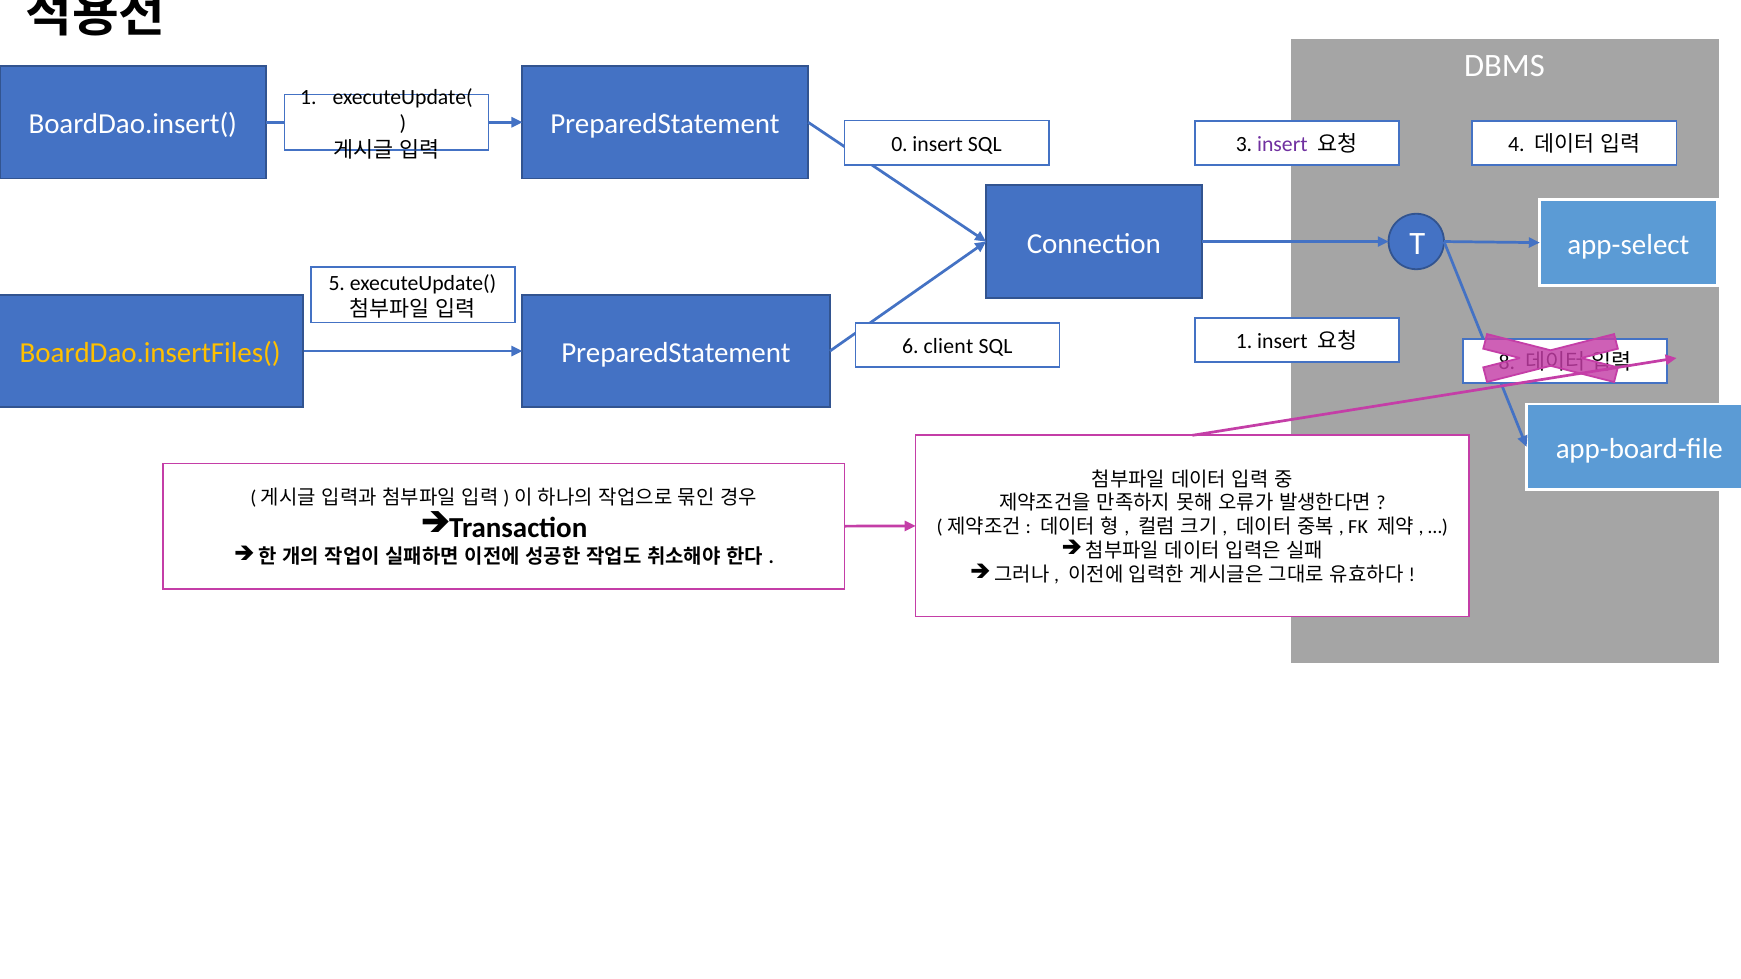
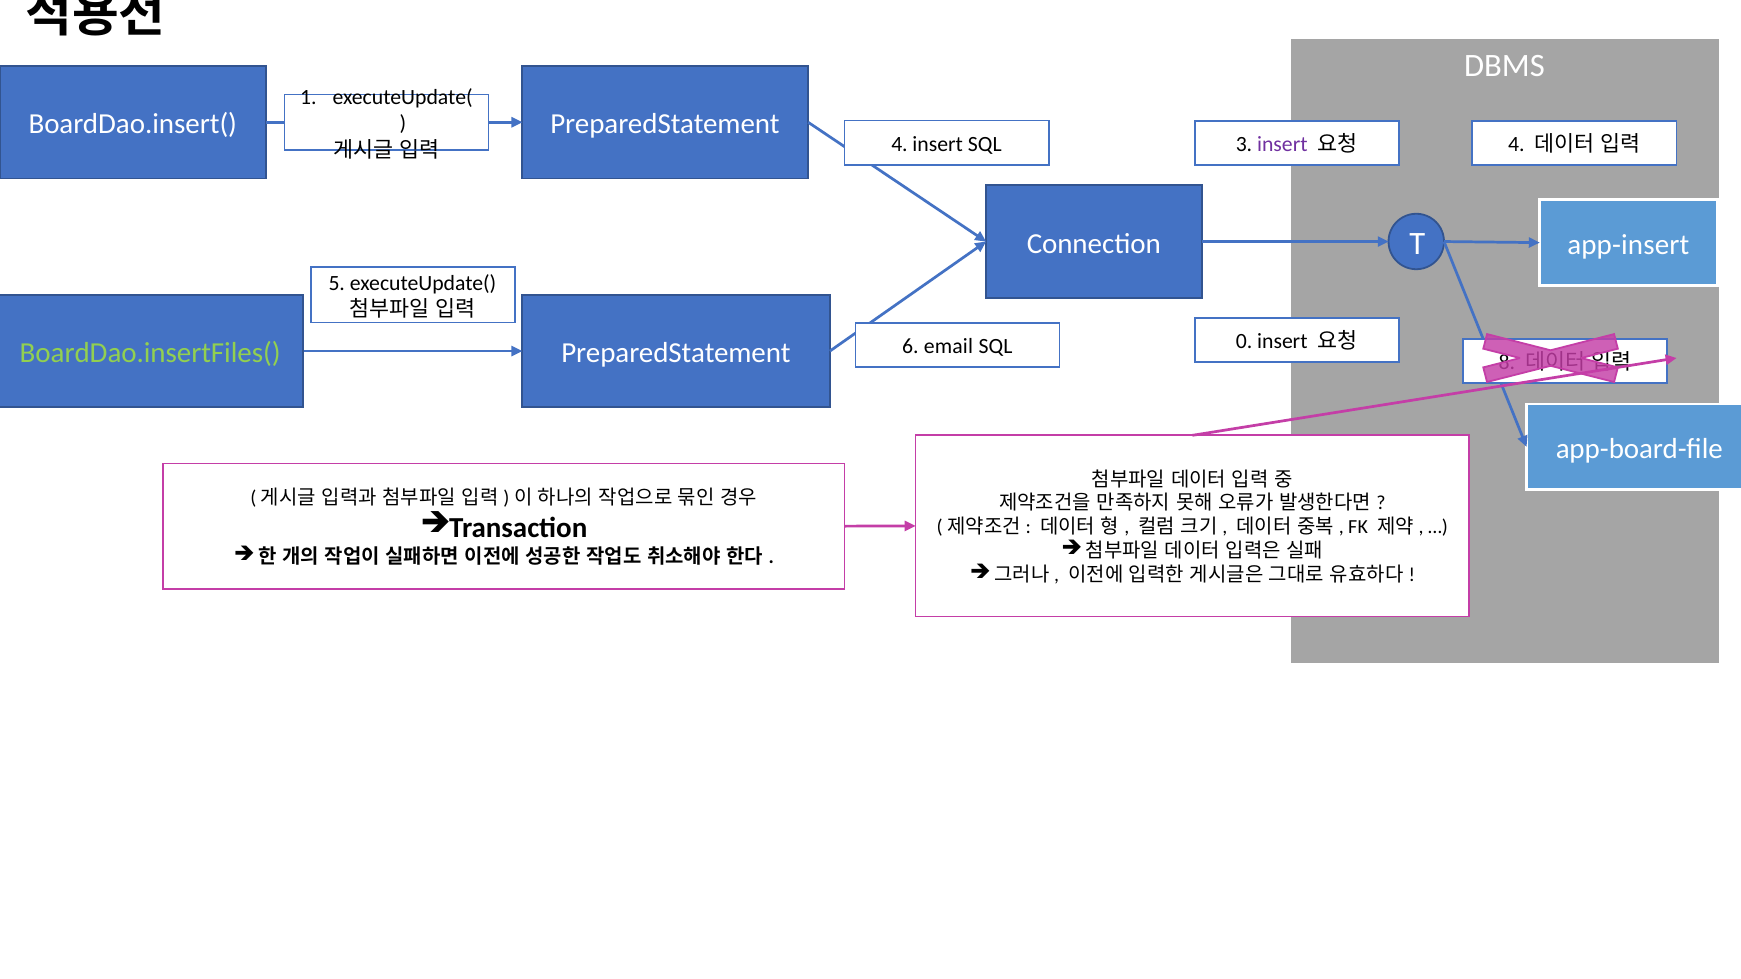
0 at (900, 144): 0 -> 4
app-select: app-select -> app-insert
client: client -> email
SQL 1: 1 -> 0
BoardDao.insertFiles( colour: yellow -> light green
